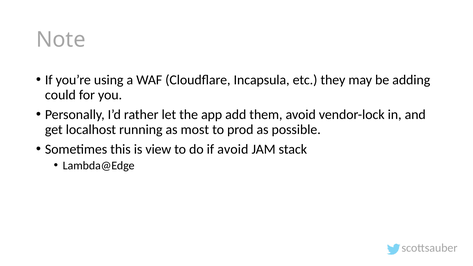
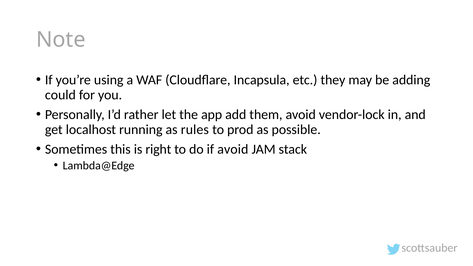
most: most -> rules
view: view -> right
